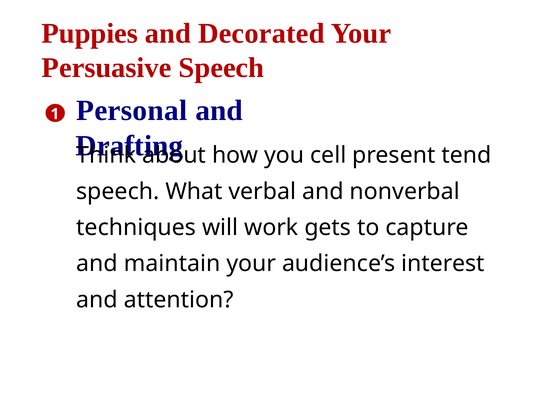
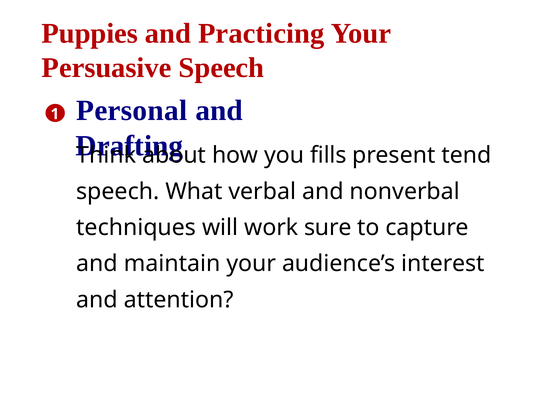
Decorated: Decorated -> Practicing
cell: cell -> fills
gets: gets -> sure
